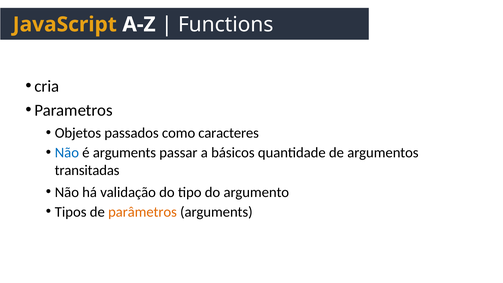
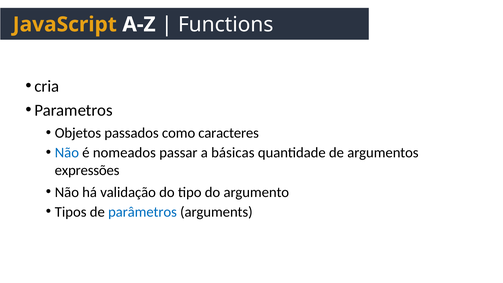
é arguments: arguments -> nomeados
básicos: básicos -> básicas
transitadas: transitadas -> expressões
parâmetros colour: orange -> blue
